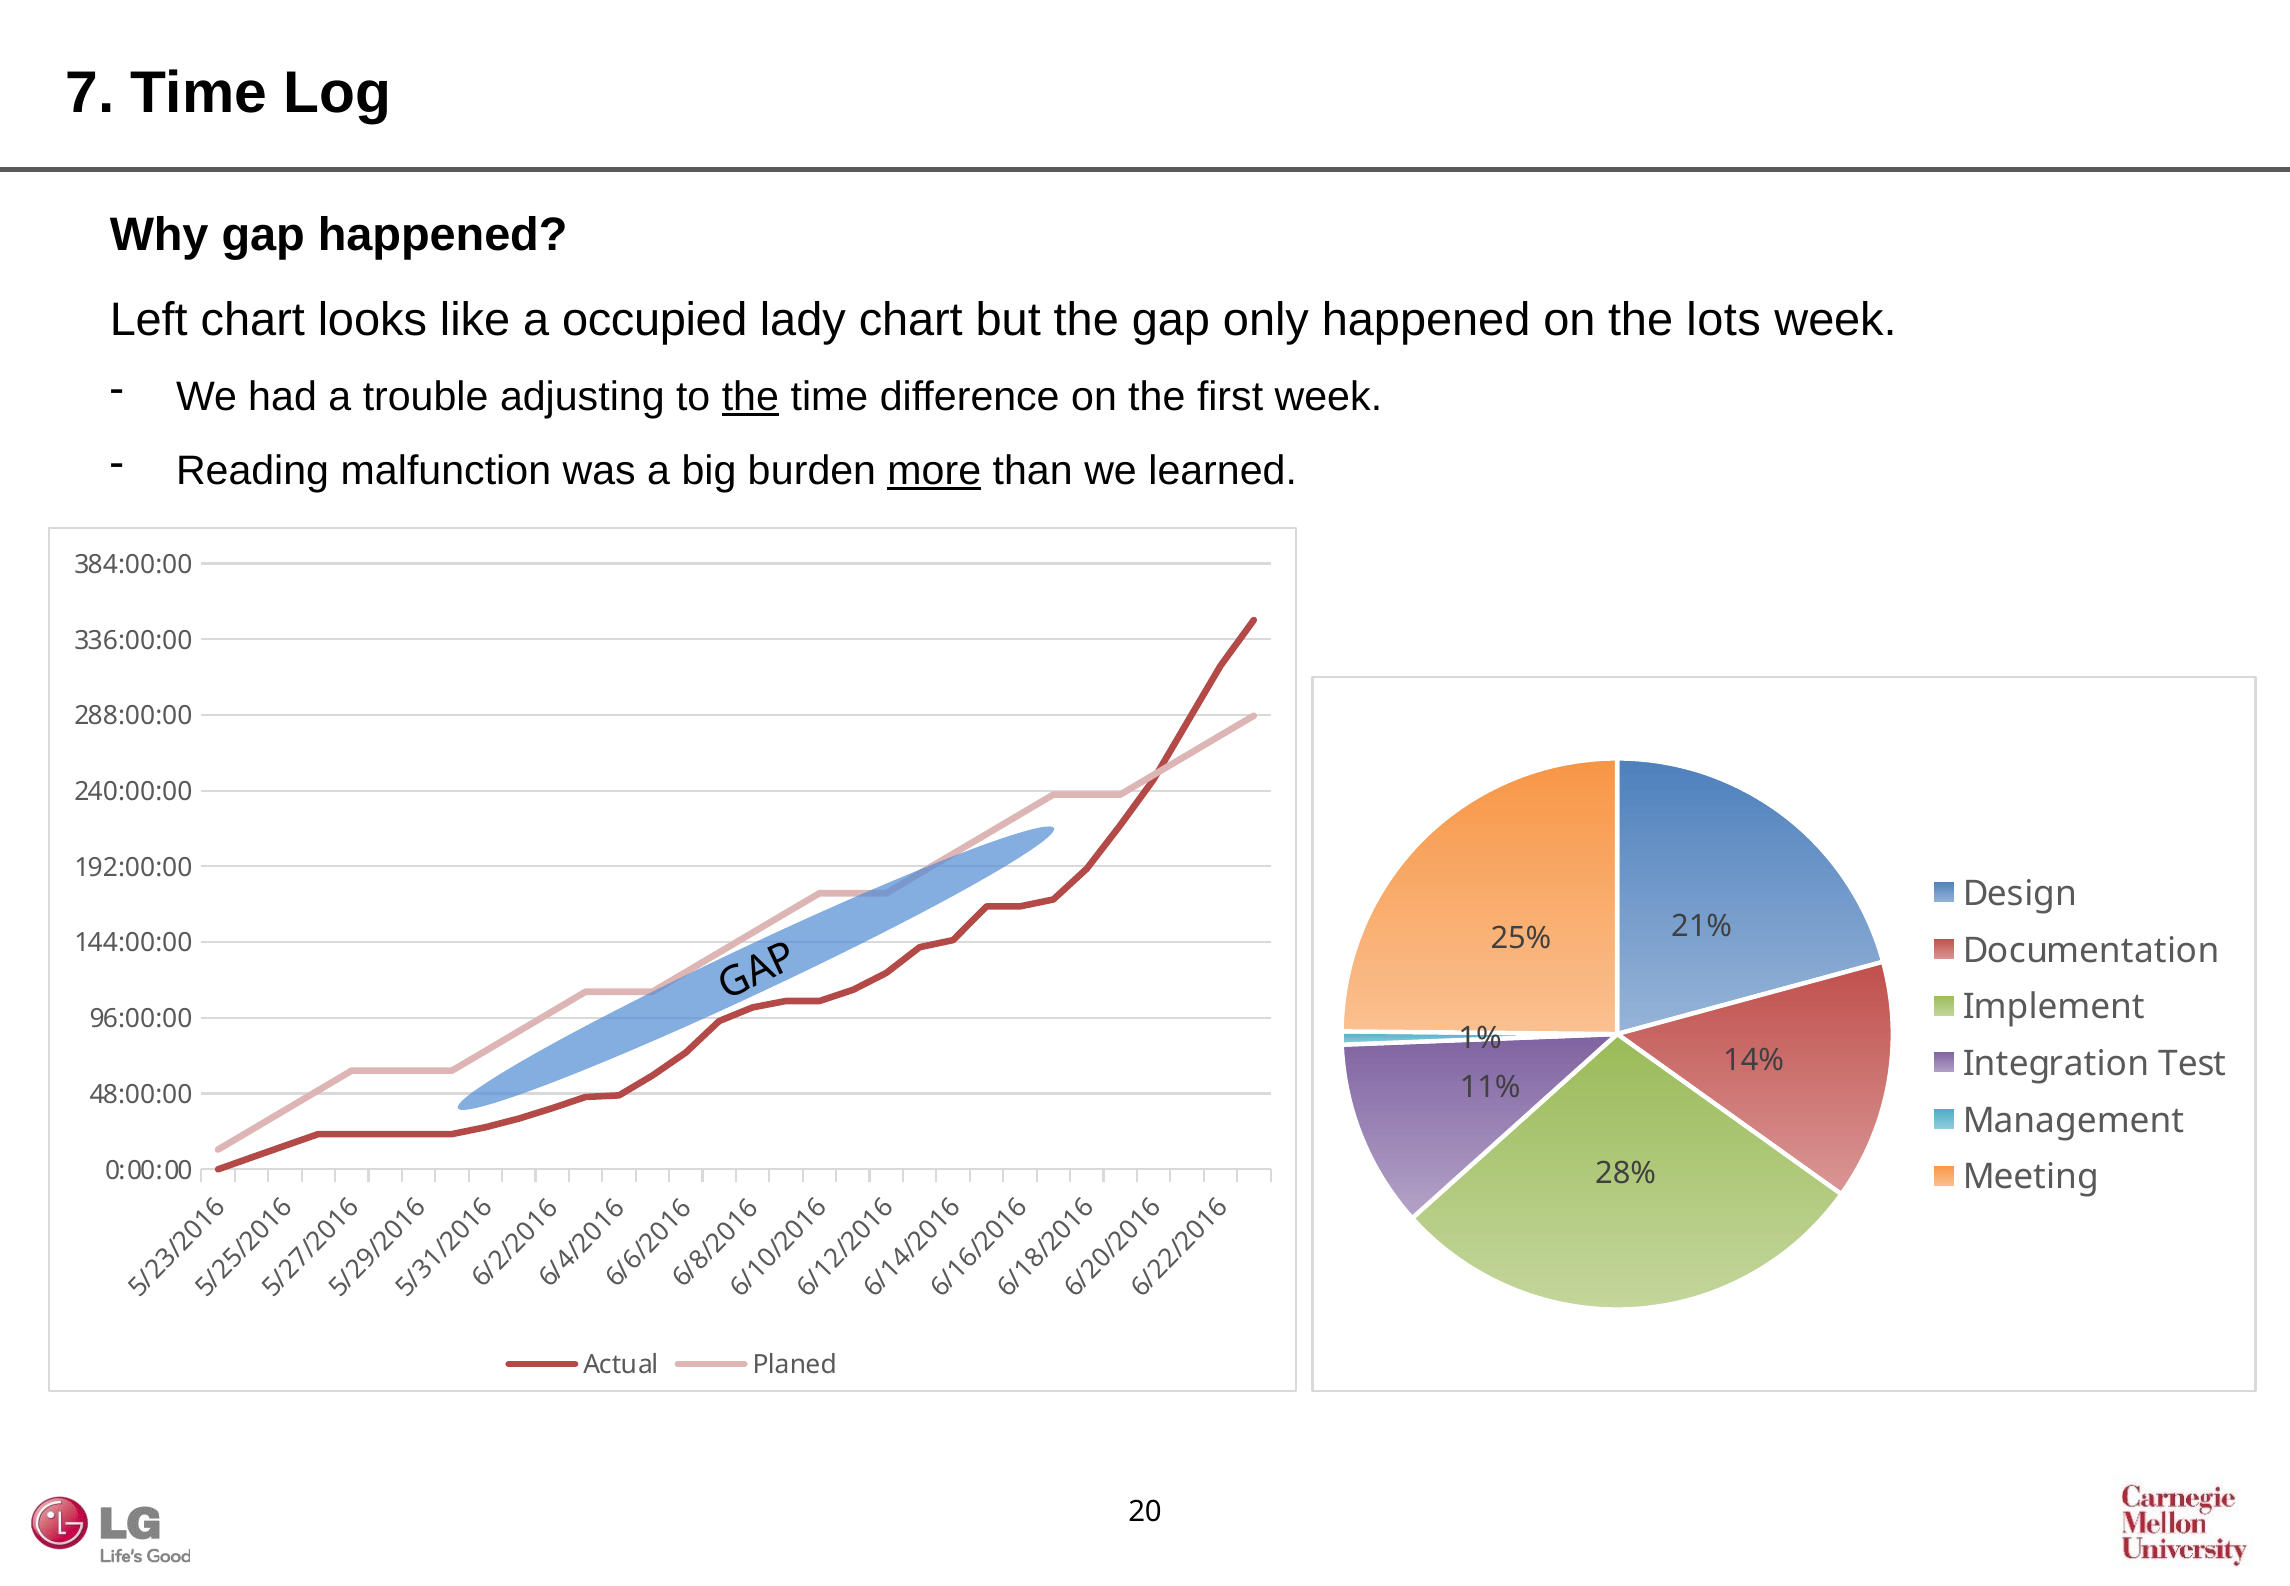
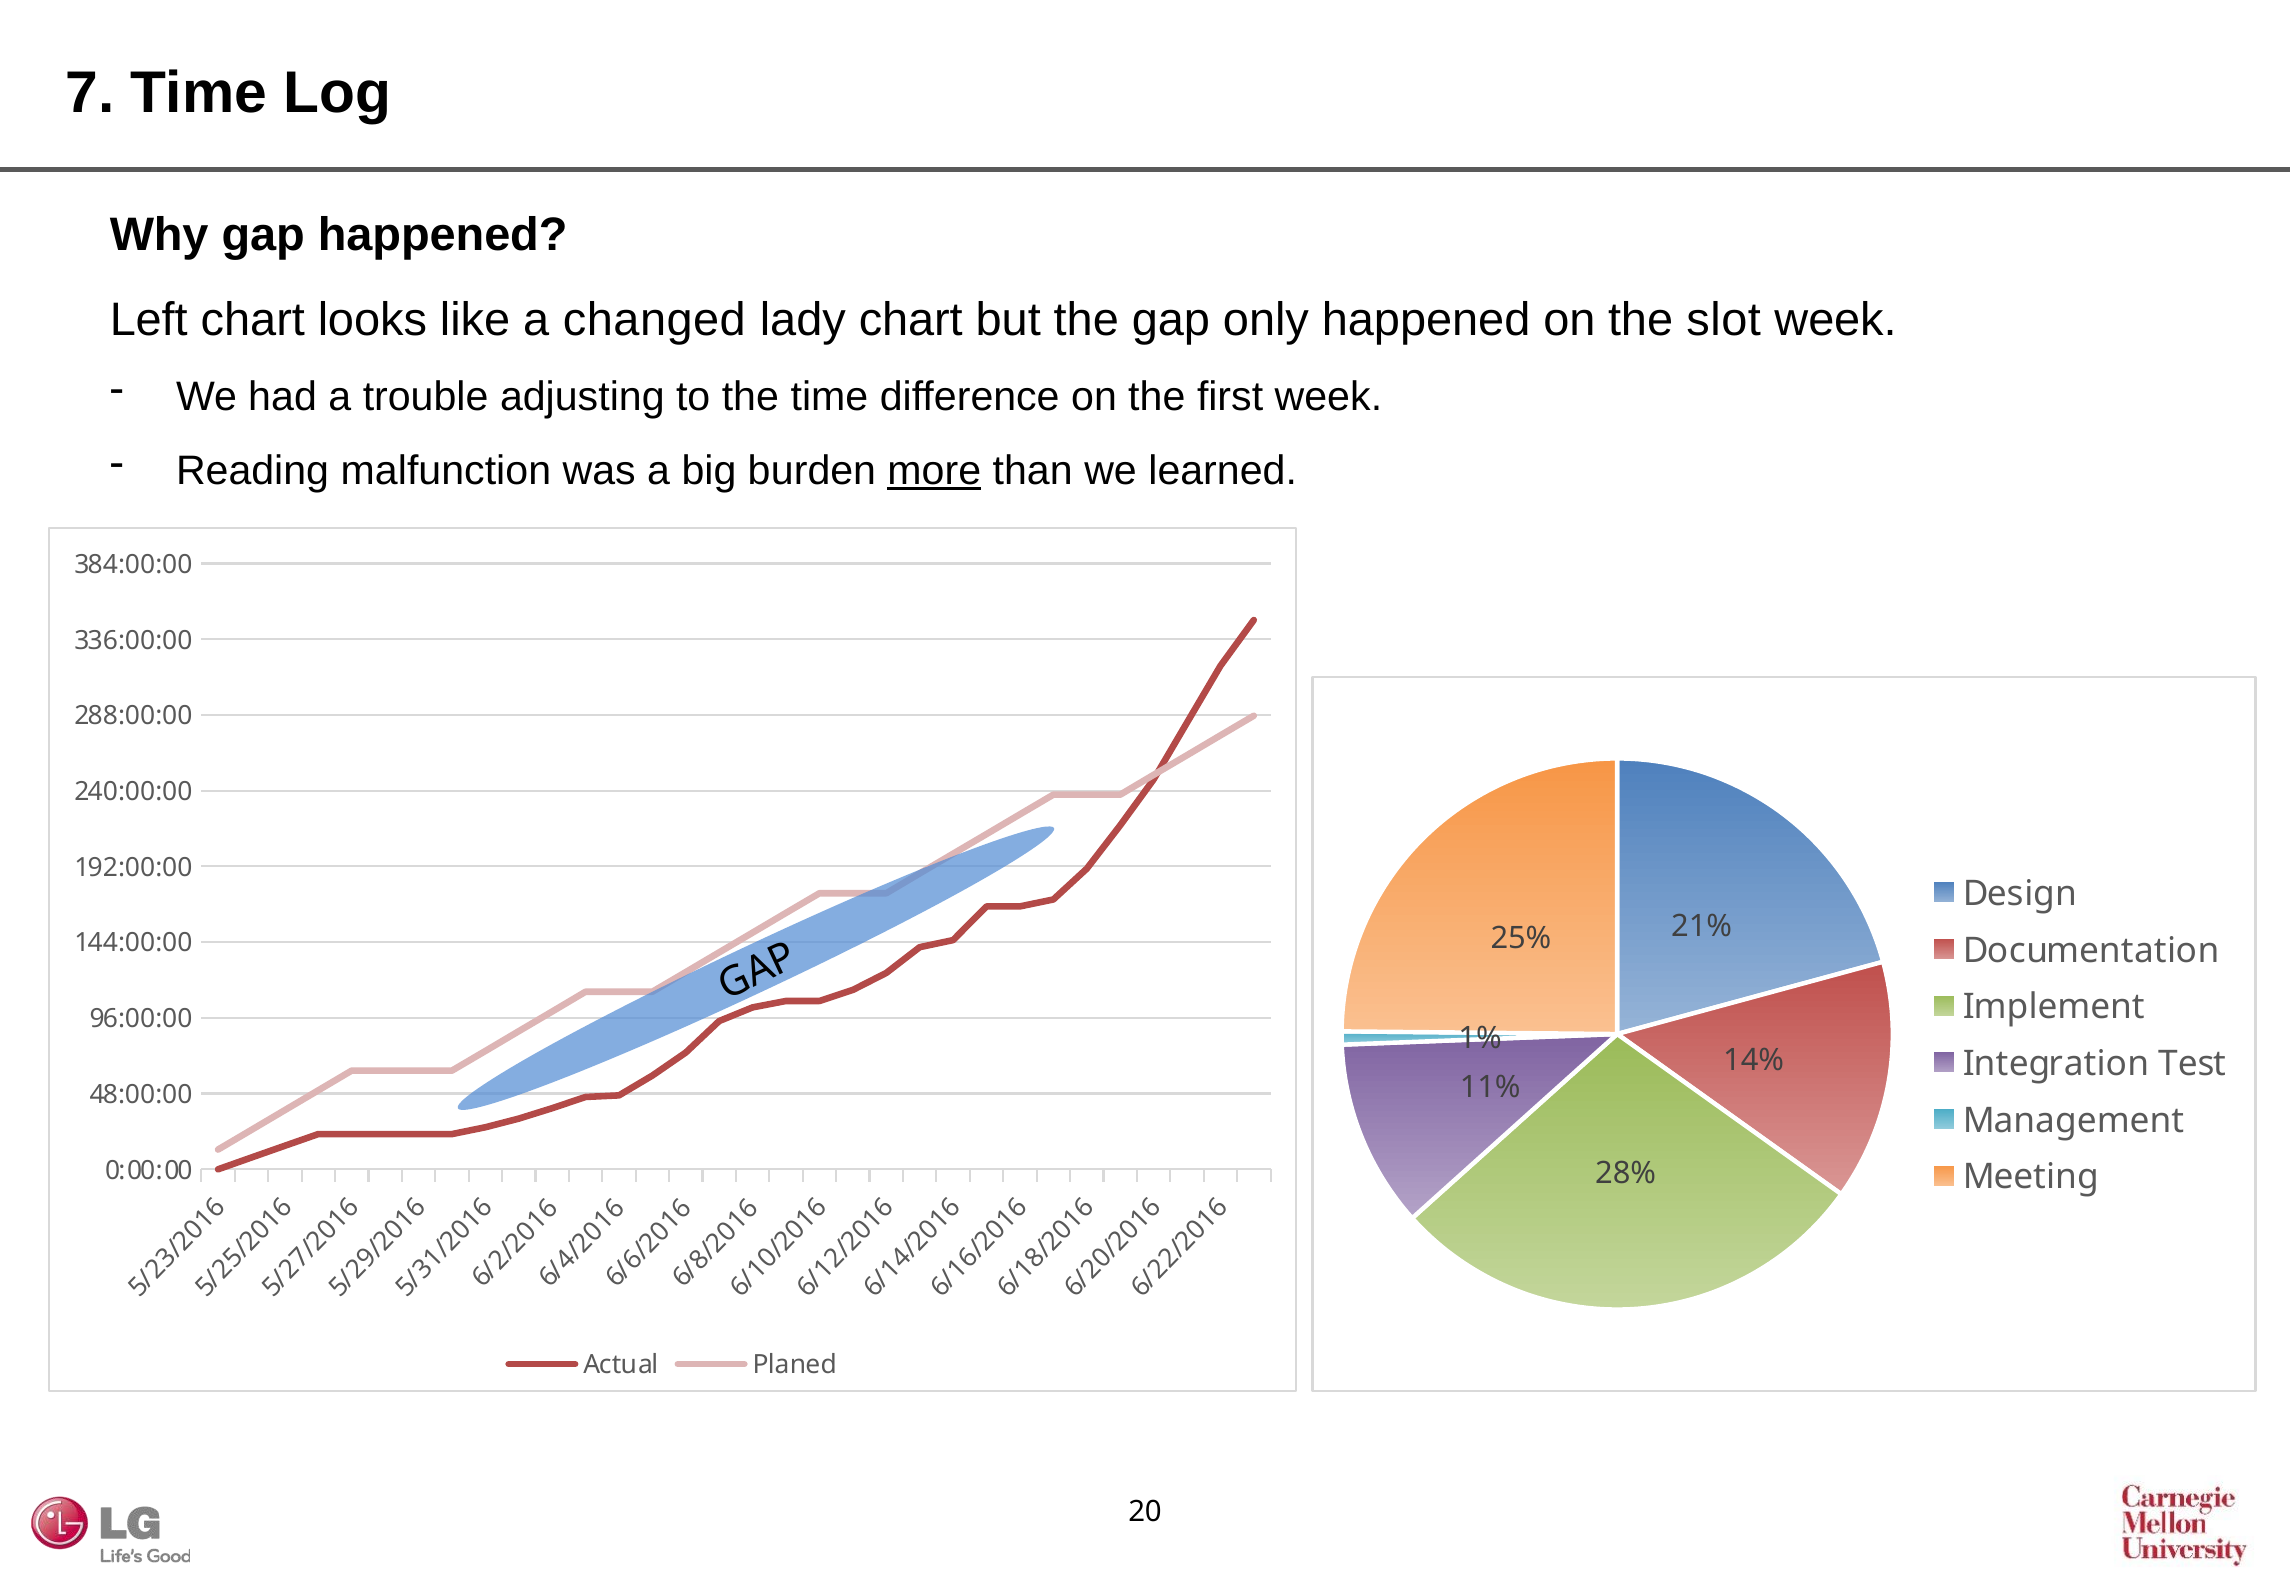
occupied: occupied -> changed
lots: lots -> slot
the at (750, 397) underline: present -> none
